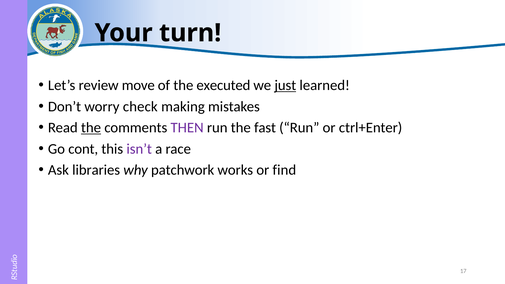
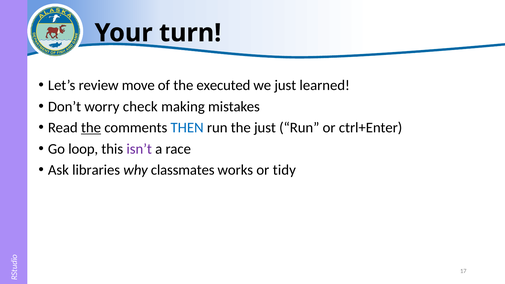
just at (285, 85) underline: present -> none
THEN colour: purple -> blue
the fast: fast -> just
cont: cont -> loop
patchwork: patchwork -> classmates
find: find -> tidy
